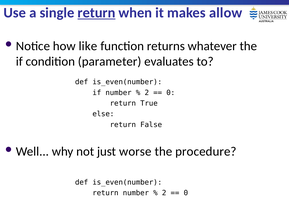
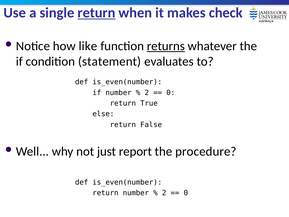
allow: allow -> check
returns underline: none -> present
parameter: parameter -> statement
worse: worse -> report
